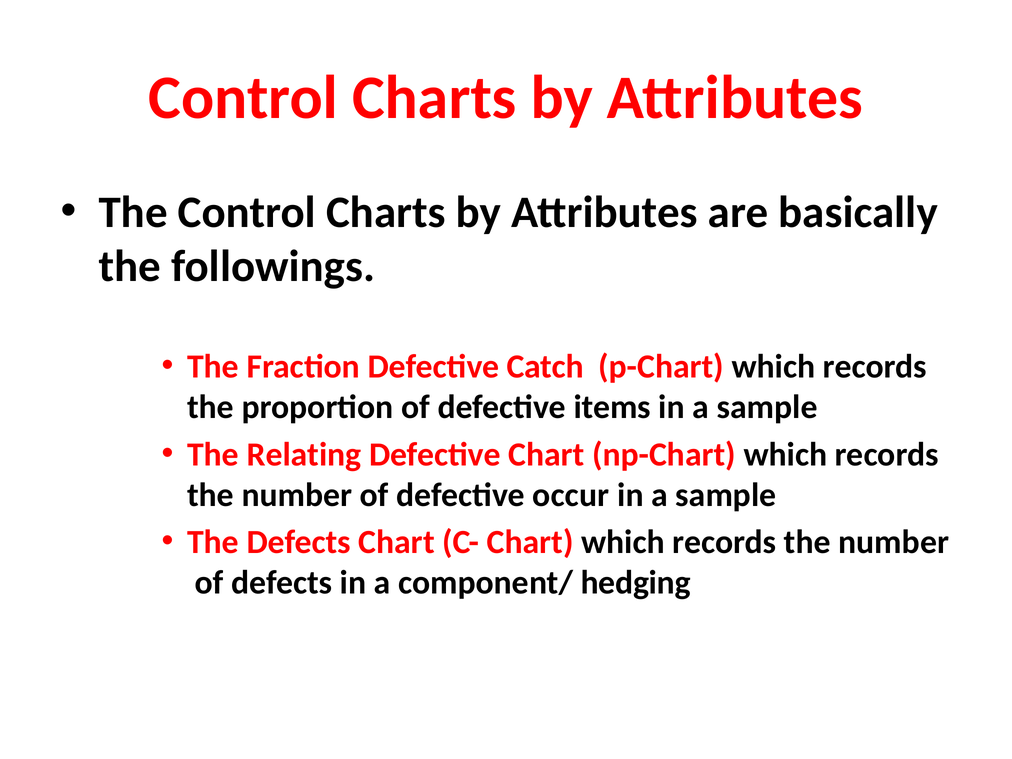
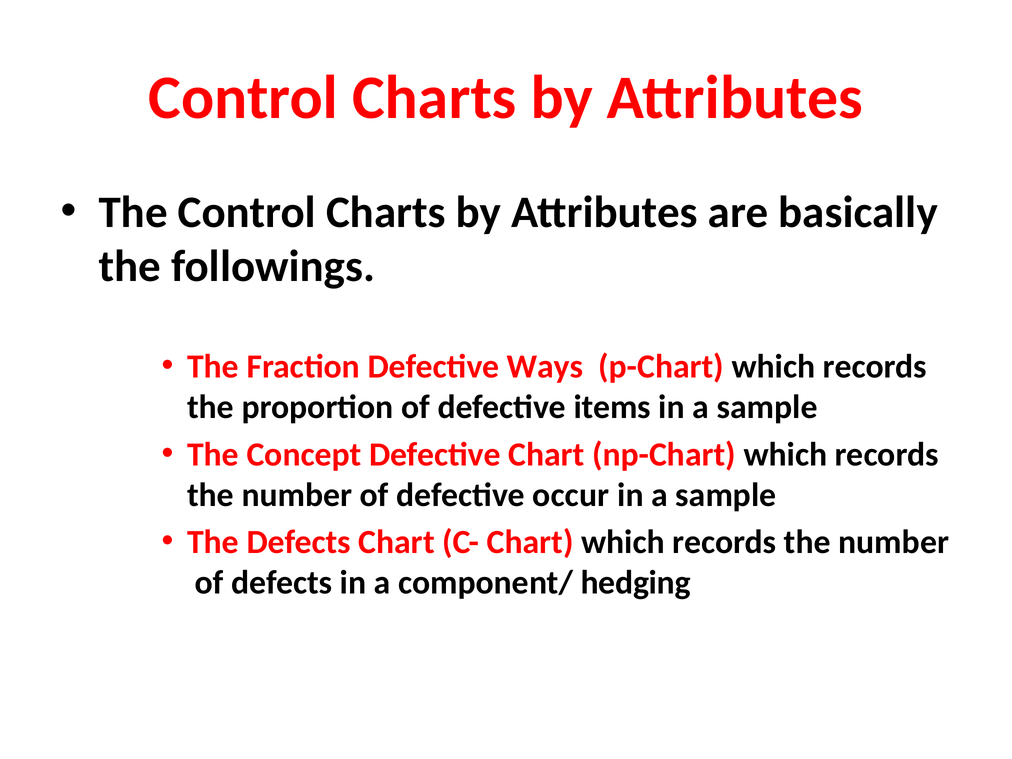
Catch: Catch -> Ways
Relating: Relating -> Concept
